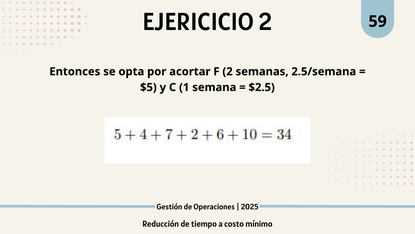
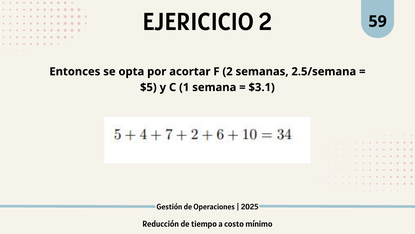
$2.5: $2.5 -> $3.1
